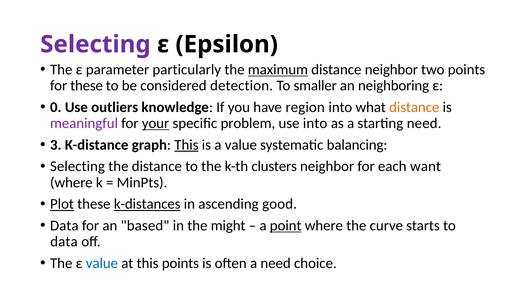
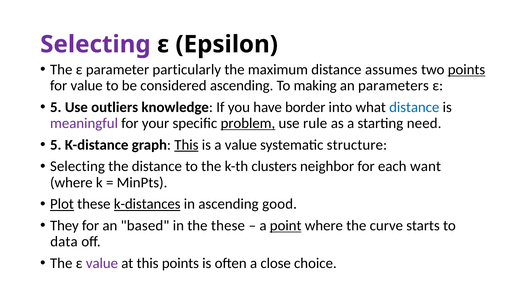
maximum underline: present -> none
distance neighbor: neighbor -> assumes
points at (466, 69) underline: none -> present
for these: these -> value
considered detection: detection -> ascending
smaller: smaller -> making
neighboring: neighboring -> parameters
0 at (56, 107): 0 -> 5
region: region -> border
distance at (414, 107) colour: orange -> blue
your underline: present -> none
problem underline: none -> present
use into: into -> rule
3 at (56, 145): 3 -> 5
balancing: balancing -> structure
Data at (64, 225): Data -> They
the might: might -> these
value at (102, 263) colour: blue -> purple
a need: need -> close
